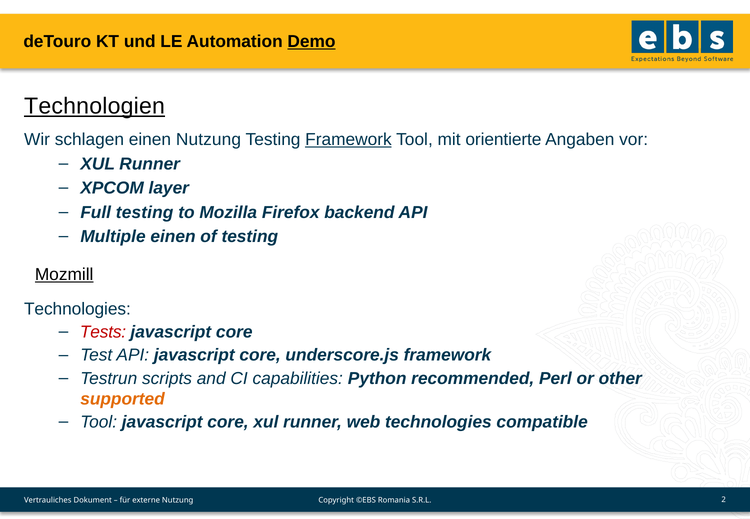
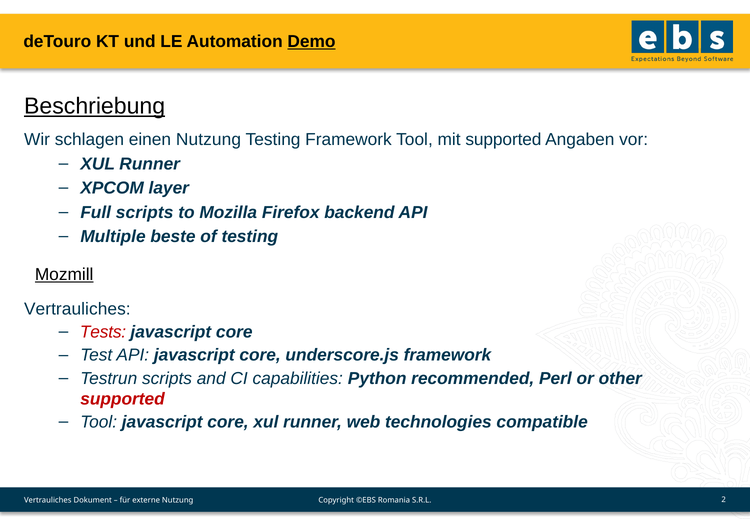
Technologien: Technologien -> Beschriebung
Framework at (348, 140) underline: present -> none
mit orientierte: orientierte -> supported
Full testing: testing -> scripts
Multiple einen: einen -> beste
Technologies at (77, 309): Technologies -> Vertrauliches
supported at (123, 399) colour: orange -> red
